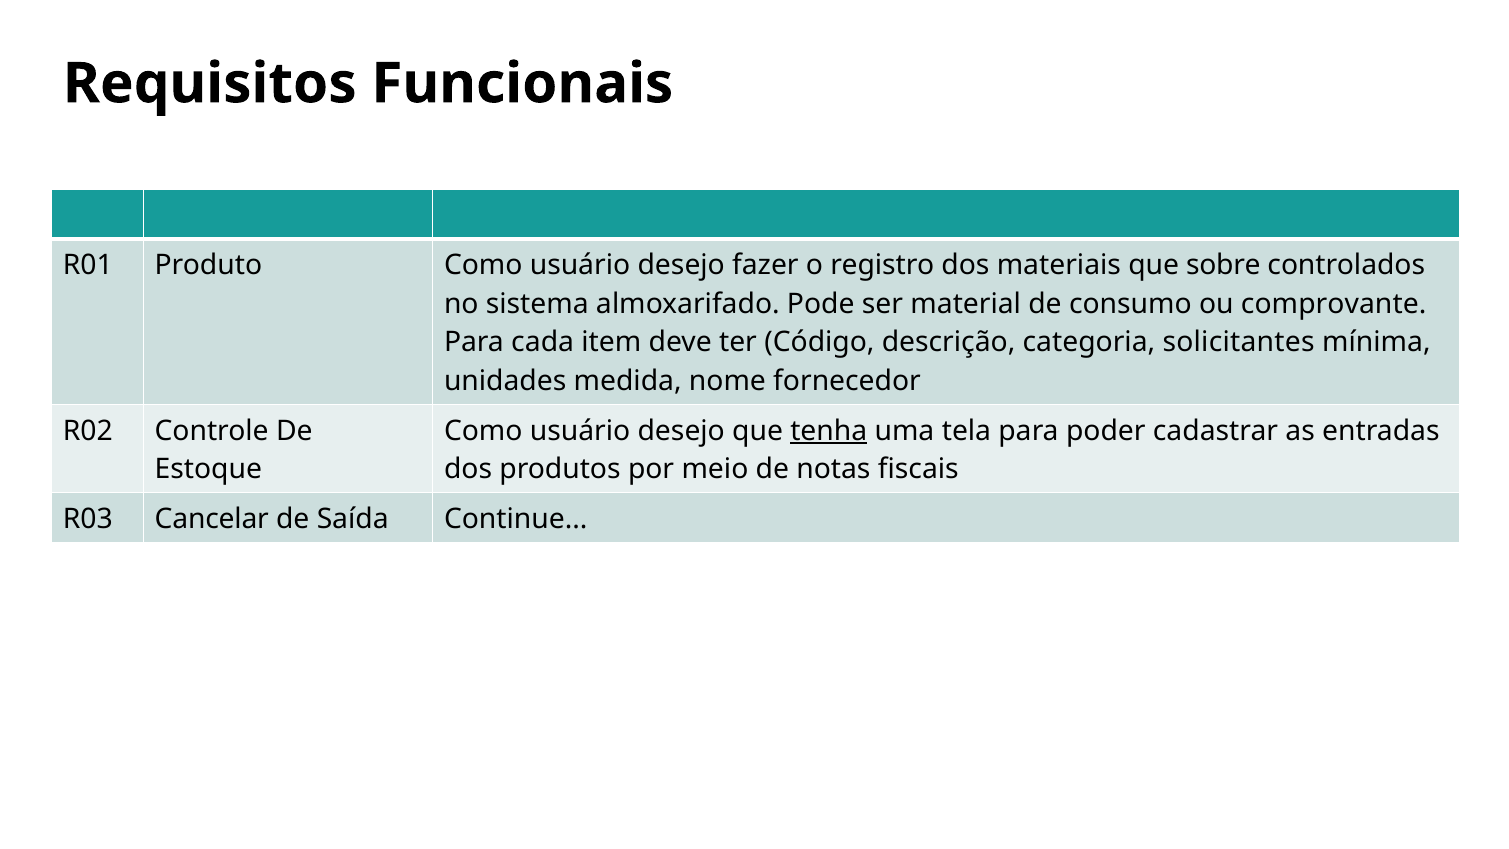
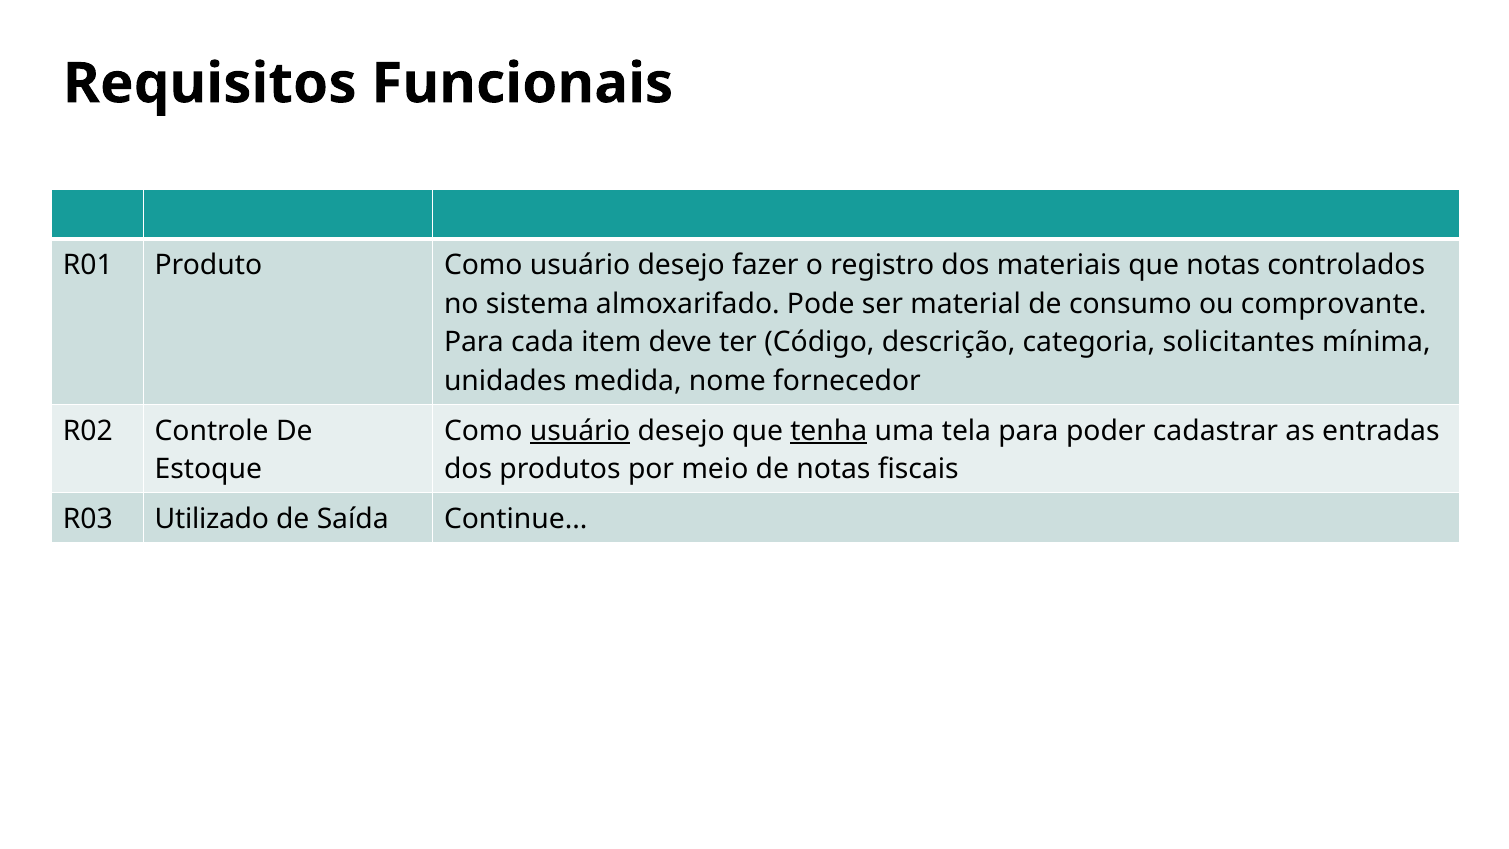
que sobre: sobre -> notas
usuário at (580, 431) underline: none -> present
Cancelar: Cancelar -> Utilizado
